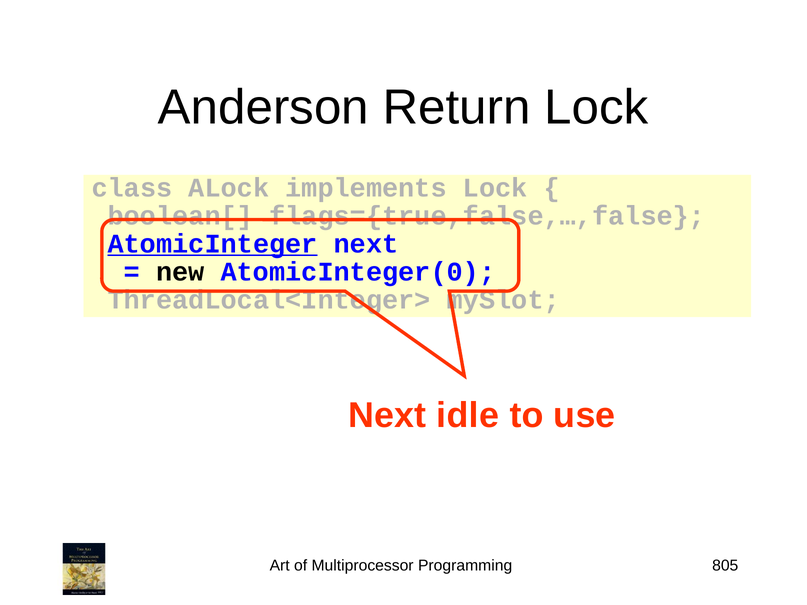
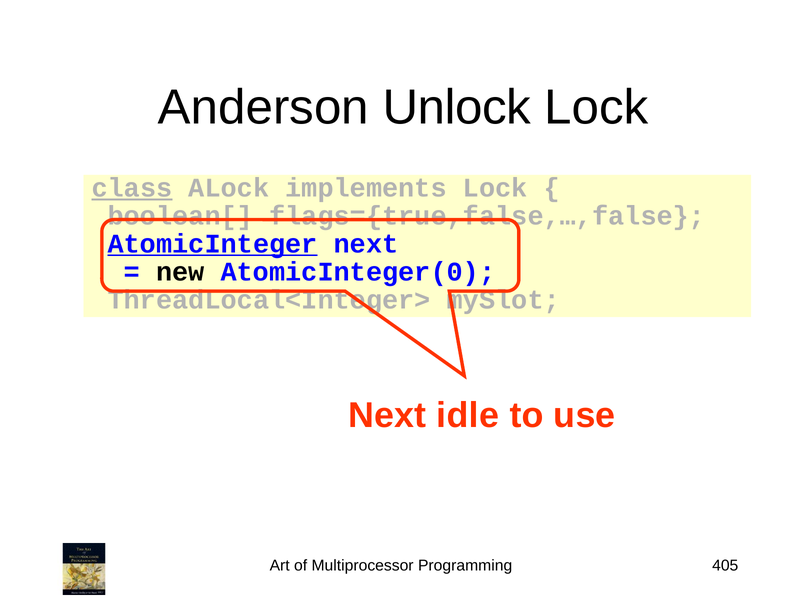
Return: Return -> Unlock
class underline: none -> present
805: 805 -> 405
